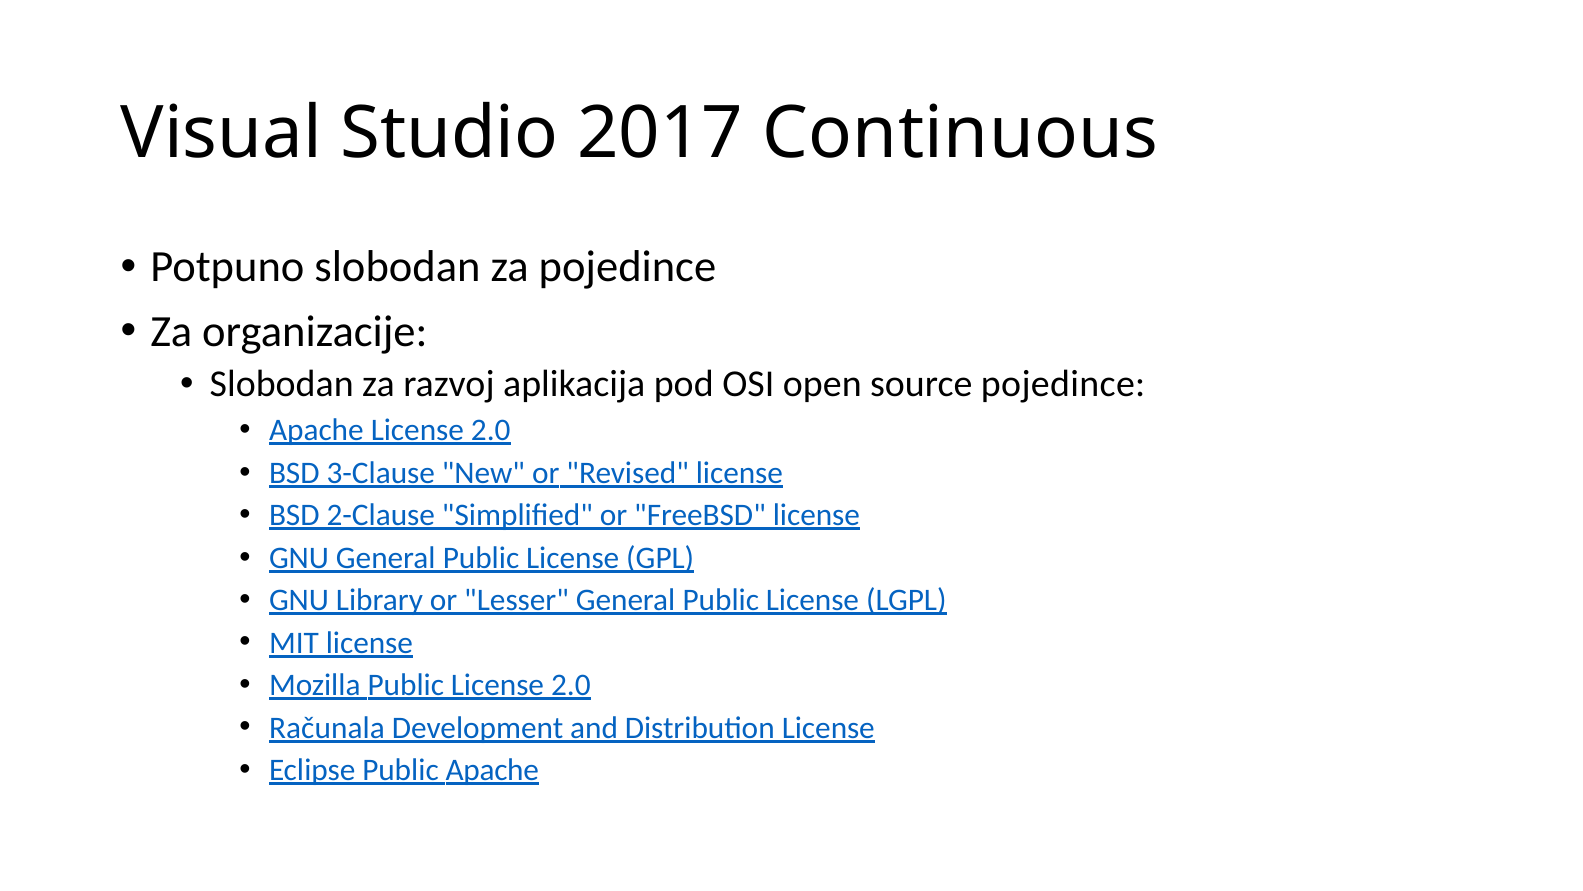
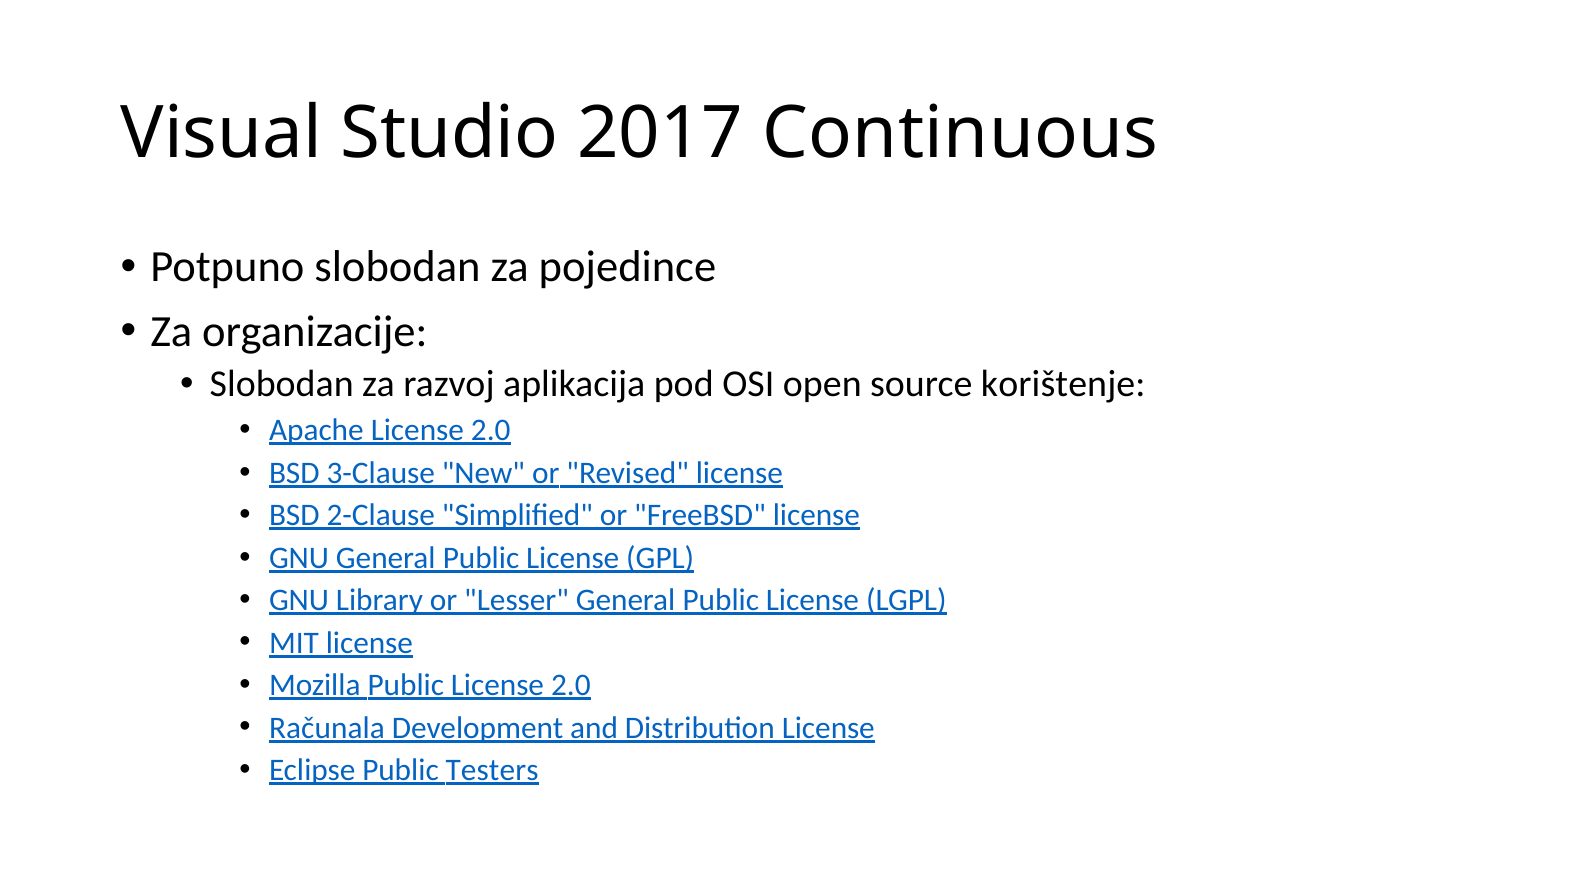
source pojedince: pojedince -> korištenje
Public Apache: Apache -> Testers
